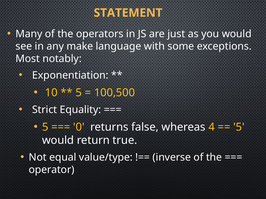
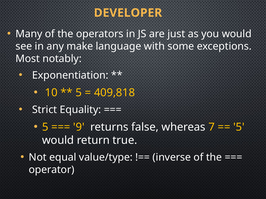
STATEMENT: STATEMENT -> DEVELOPER
100,500: 100,500 -> 409,818
0: 0 -> 9
4: 4 -> 7
